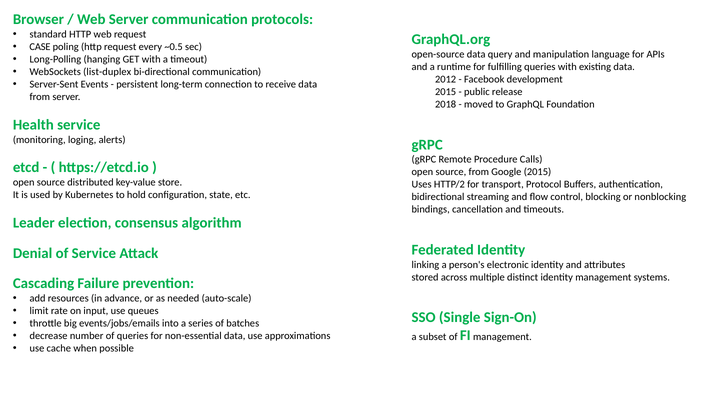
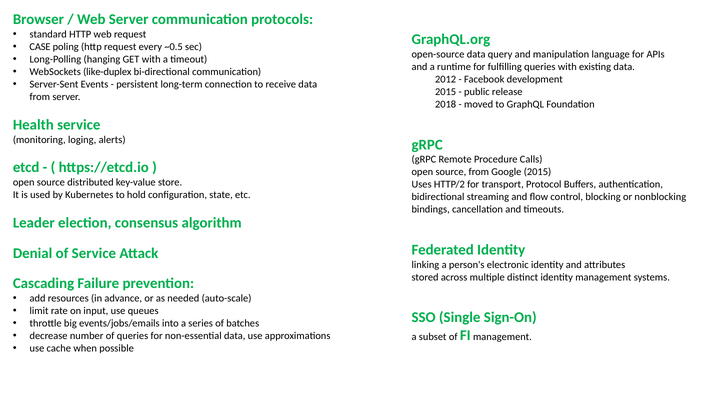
list-duplex: list-duplex -> like-duplex
